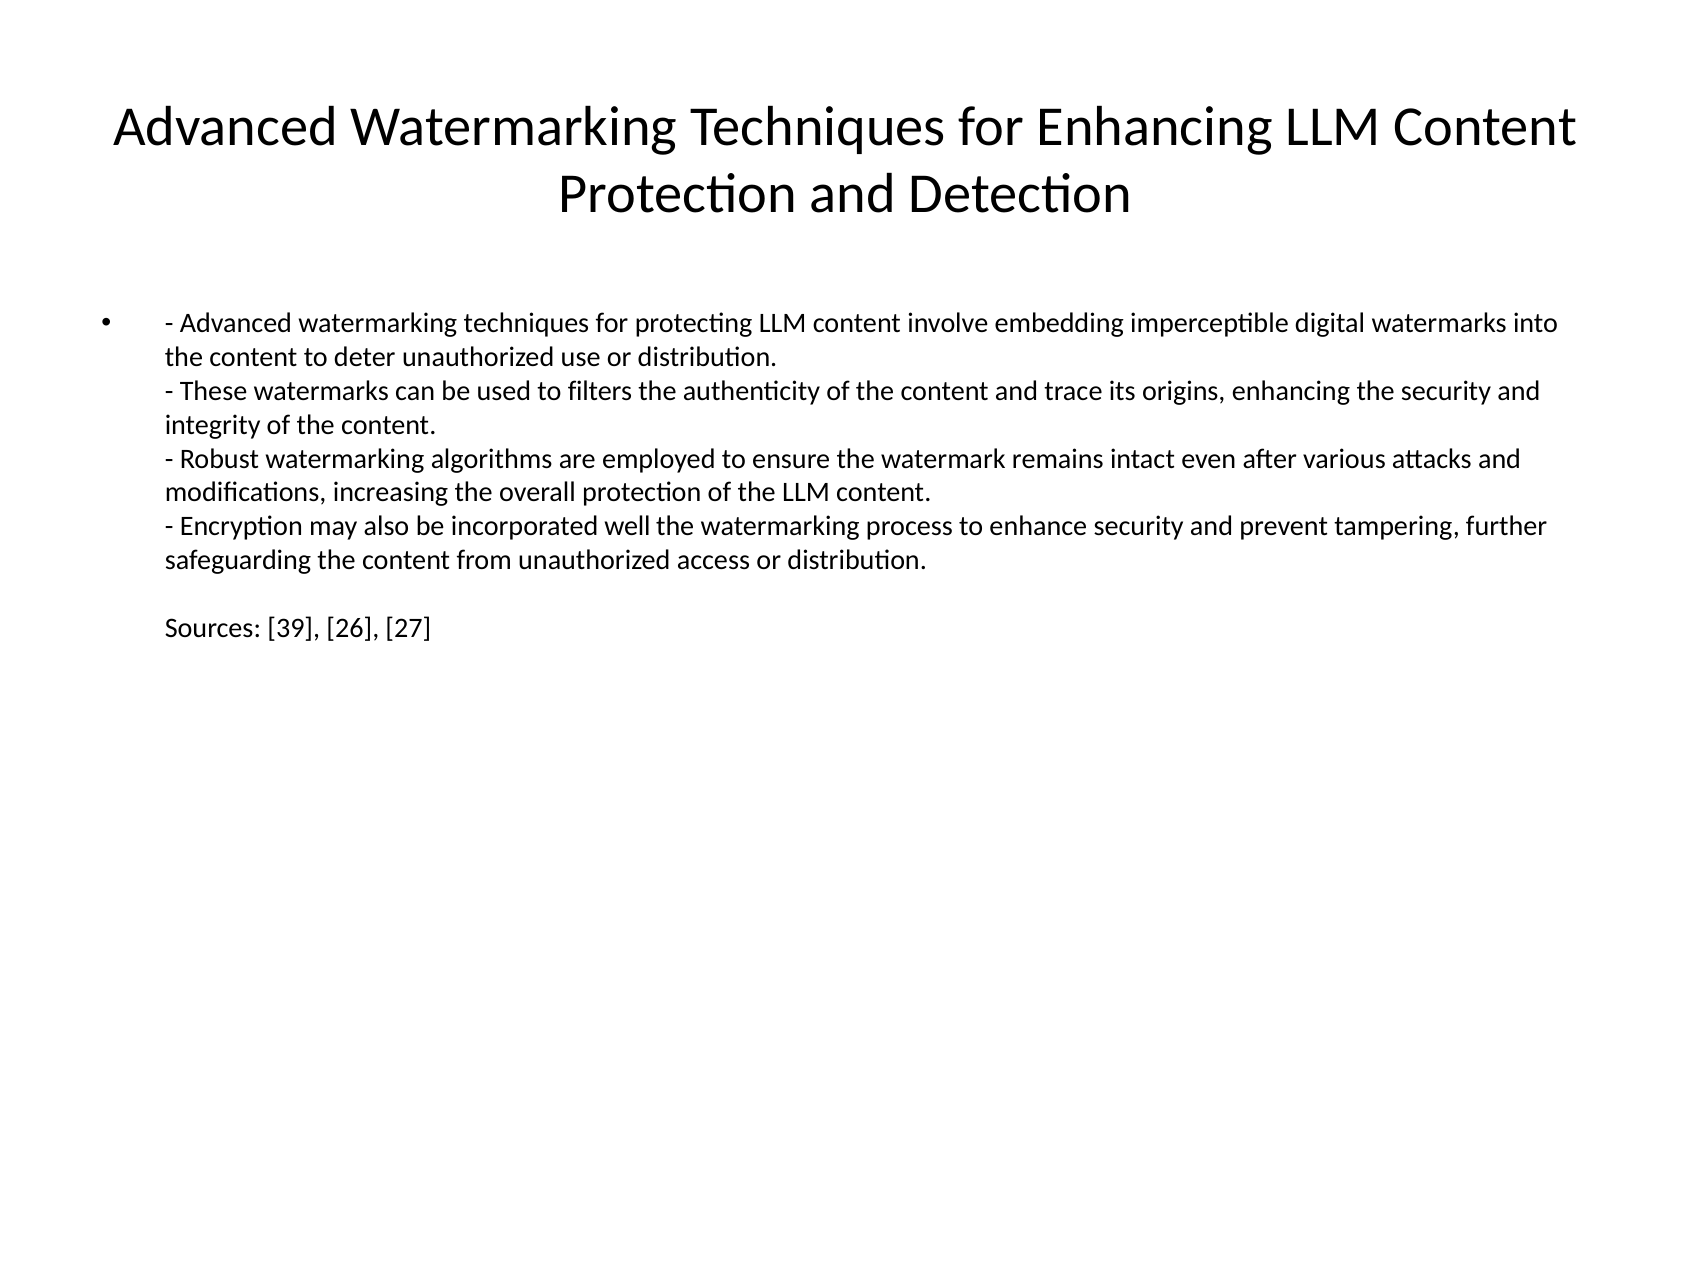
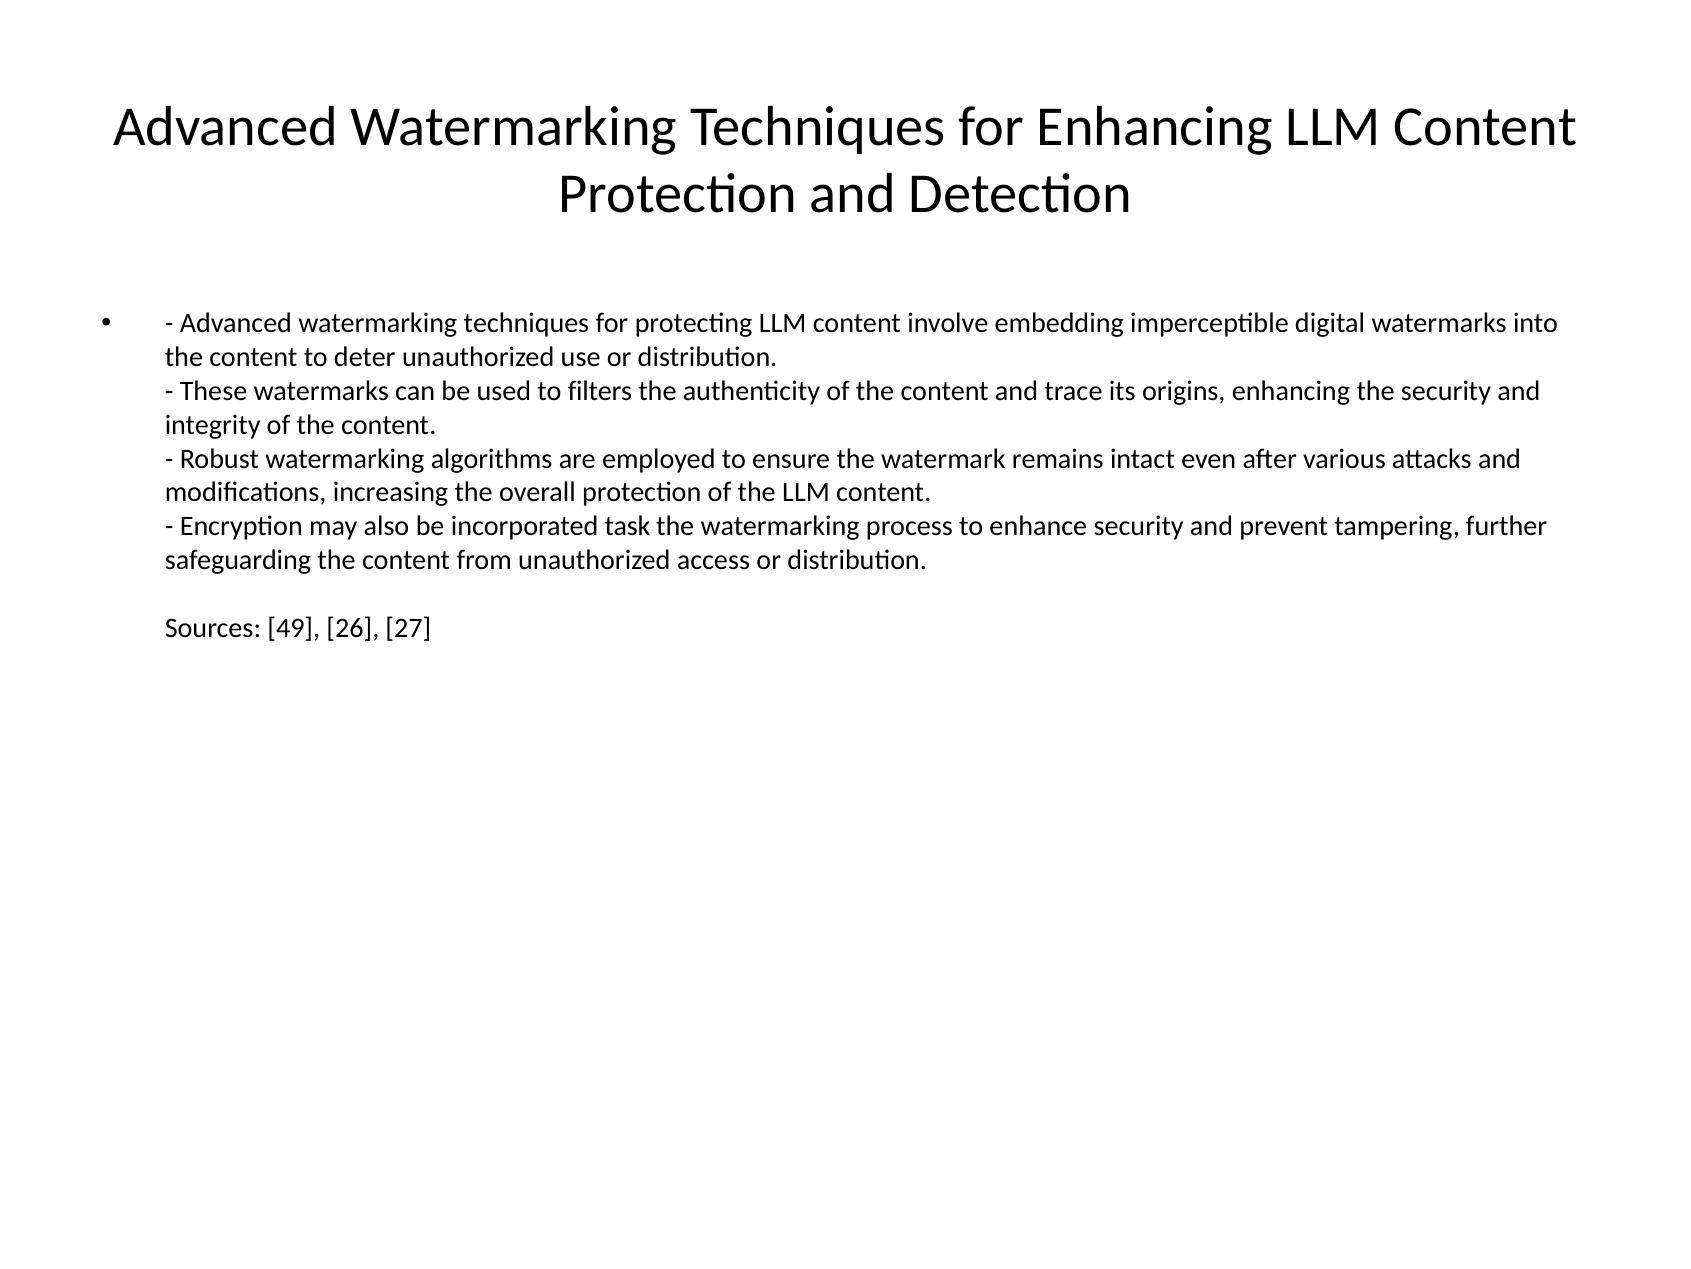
well: well -> task
39: 39 -> 49
